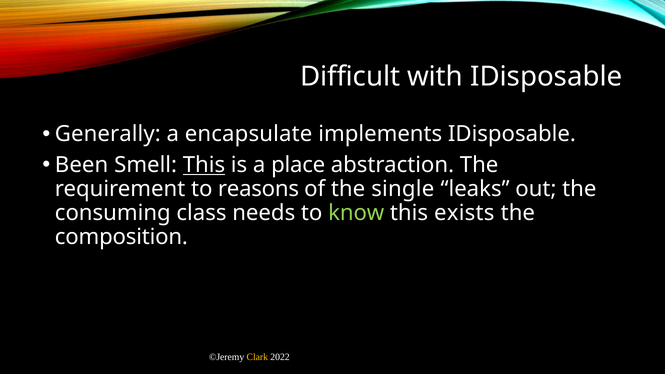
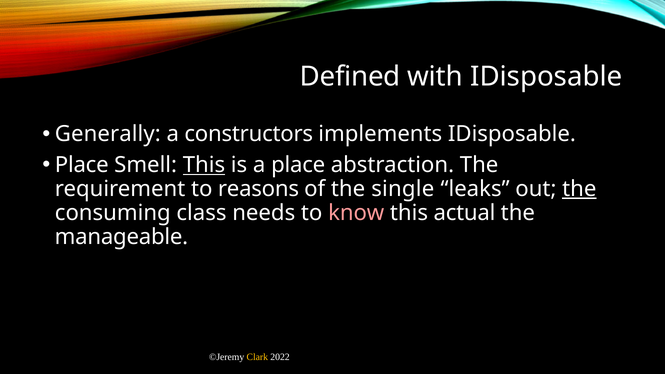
Difficult: Difficult -> Defined
encapsulate: encapsulate -> constructors
Been at (82, 165): Been -> Place
the at (579, 189) underline: none -> present
know colour: light green -> pink
exists: exists -> actual
composition: composition -> manageable
